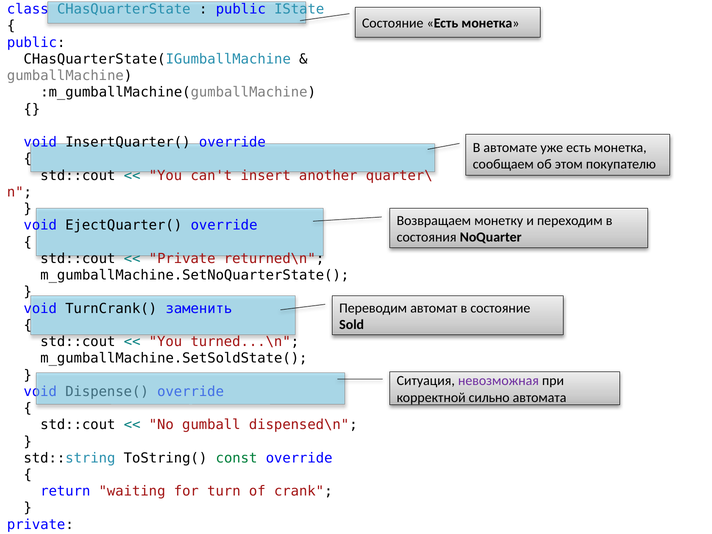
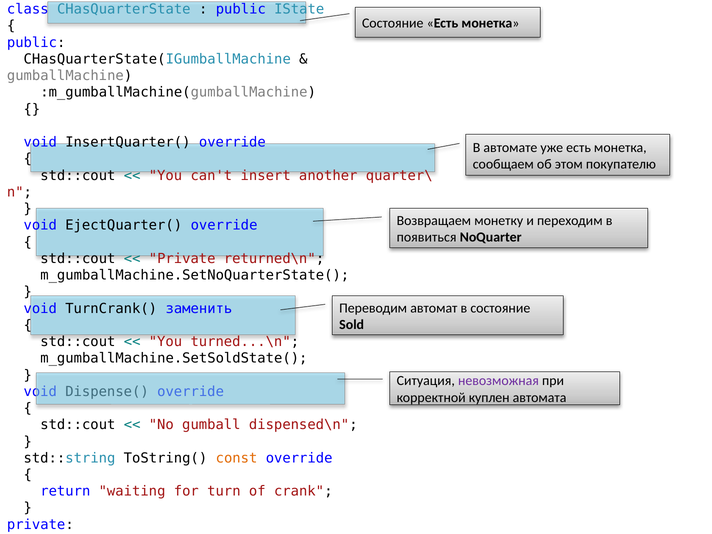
состояния: состояния -> появиться
сильно: сильно -> куплен
const colour: green -> orange
